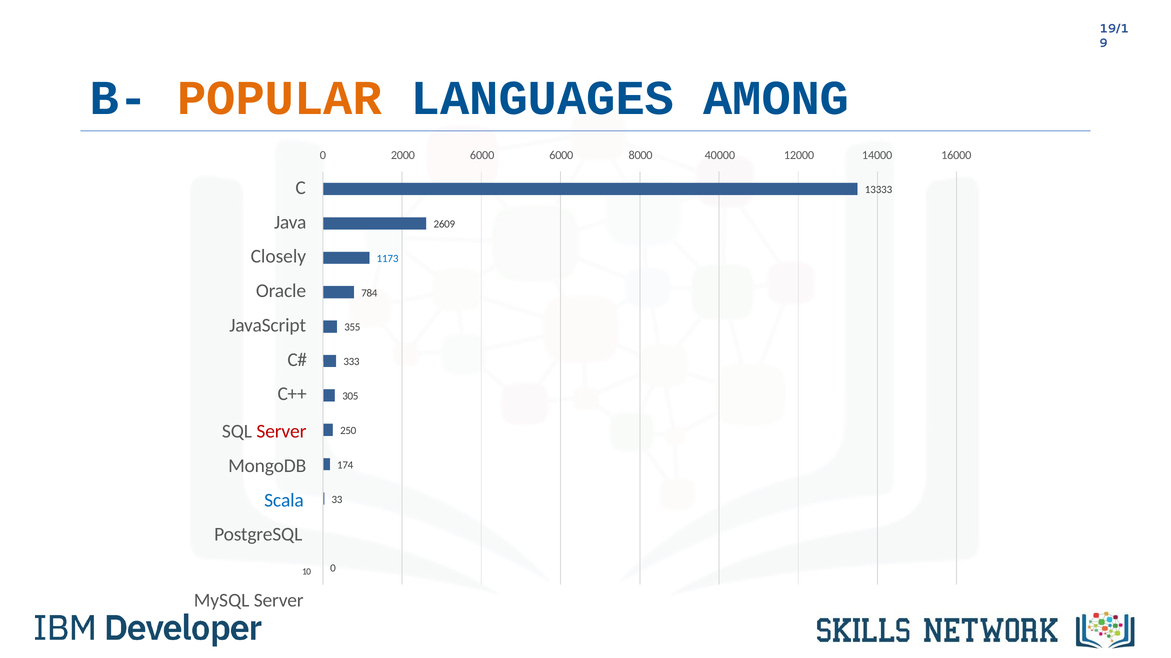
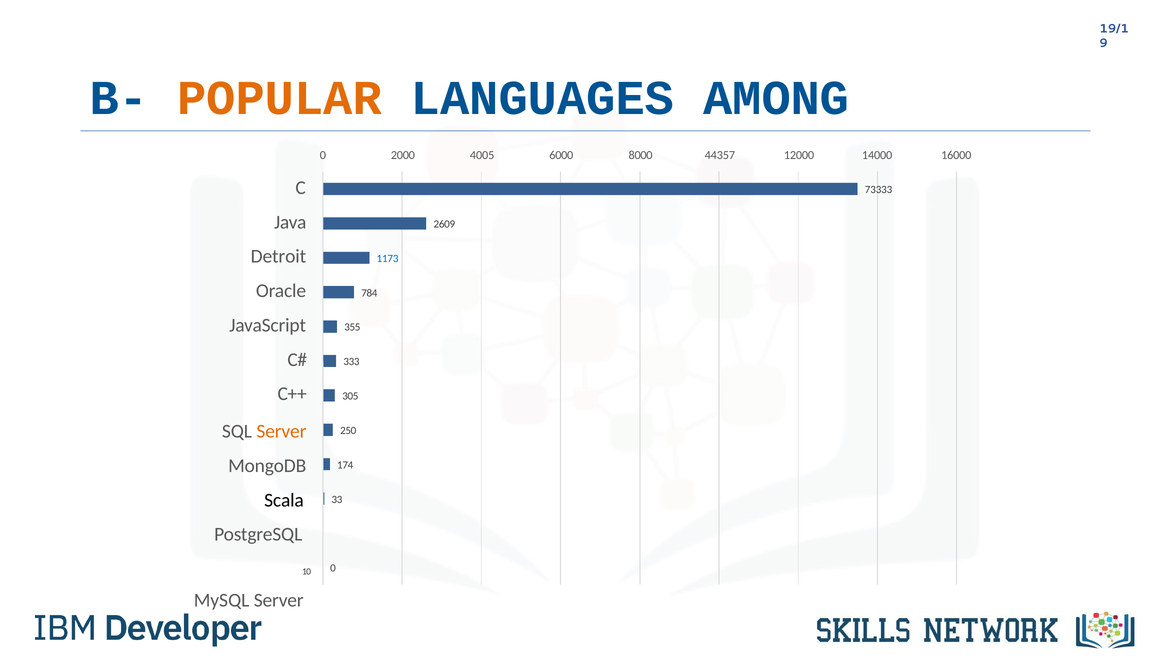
2000 6000: 6000 -> 4005
40000: 40000 -> 44357
13333: 13333 -> 73333
Closely: Closely -> Detroit
Server at (281, 432) colour: red -> orange
Scala colour: blue -> black
